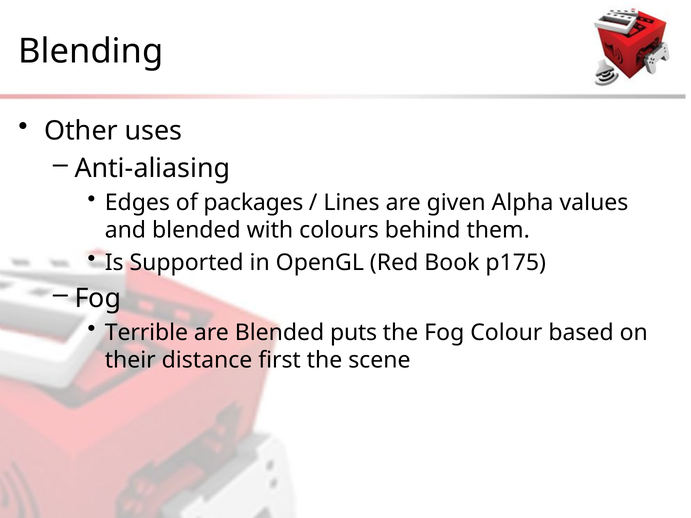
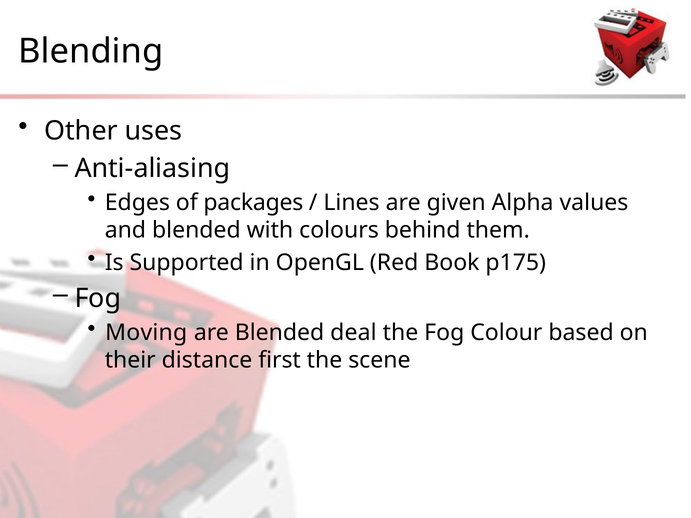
Terrible: Terrible -> Moving
puts: puts -> deal
